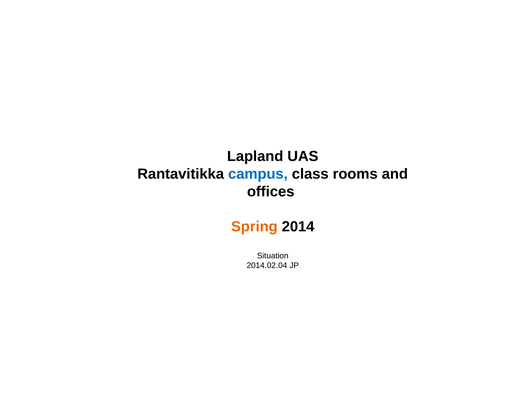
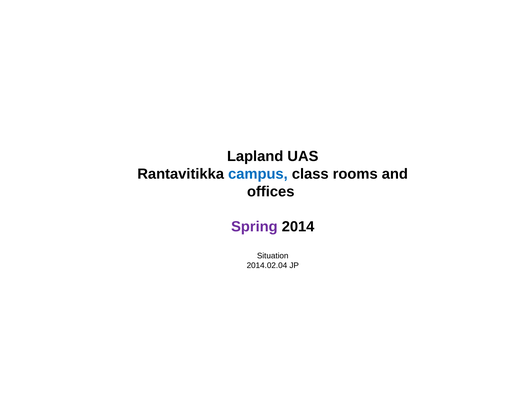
Spring colour: orange -> purple
